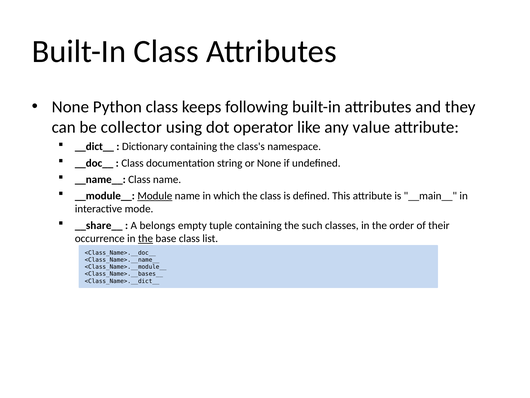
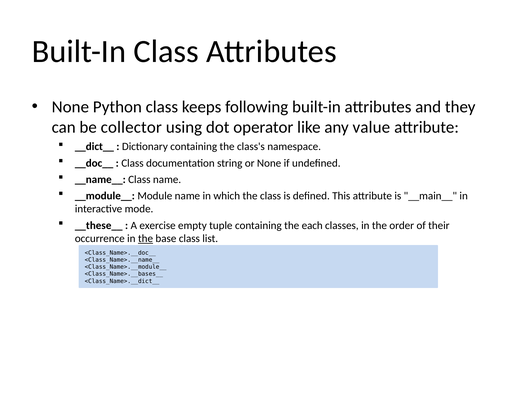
Module underline: present -> none
__share__: __share__ -> __these__
belongs: belongs -> exercise
such: such -> each
